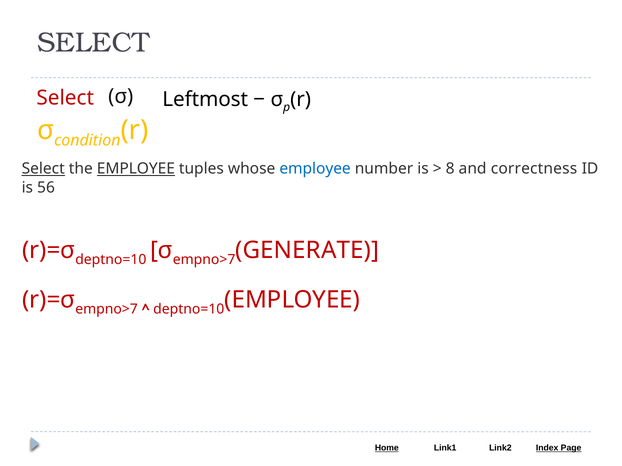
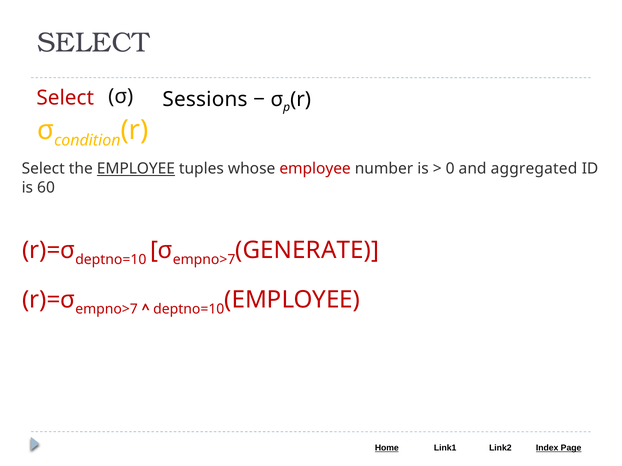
Leftmost: Leftmost -> Sessions
Select at (43, 169) underline: present -> none
employee at (315, 169) colour: blue -> red
8: 8 -> 0
correctness: correctness -> aggregated
56: 56 -> 60
